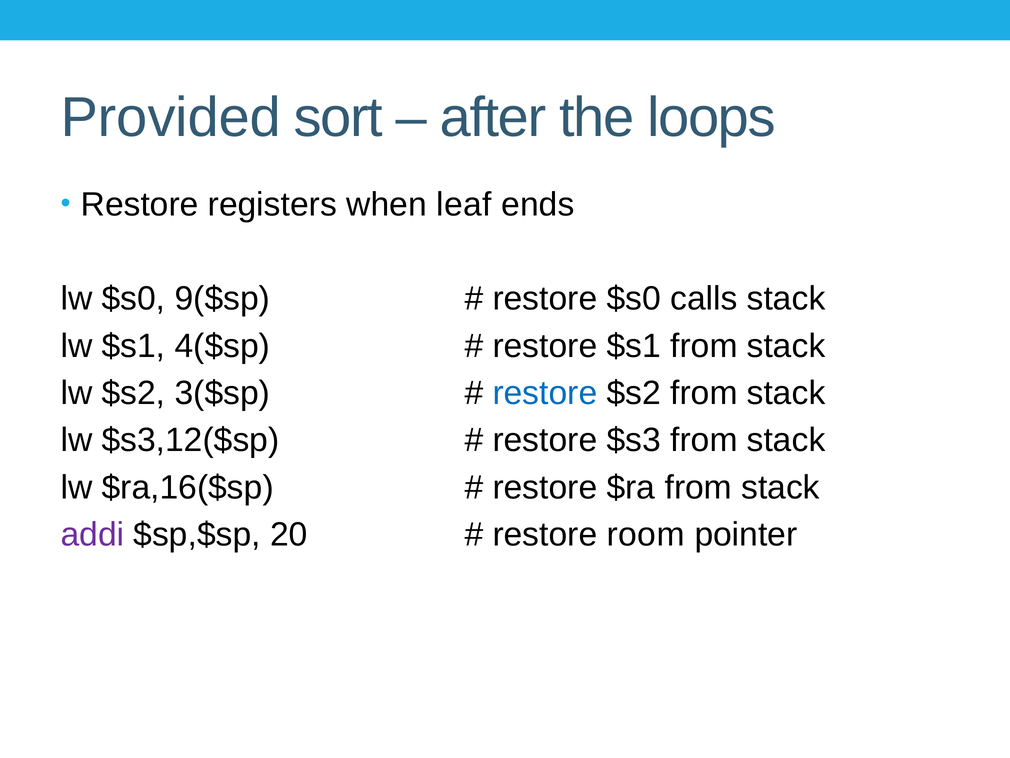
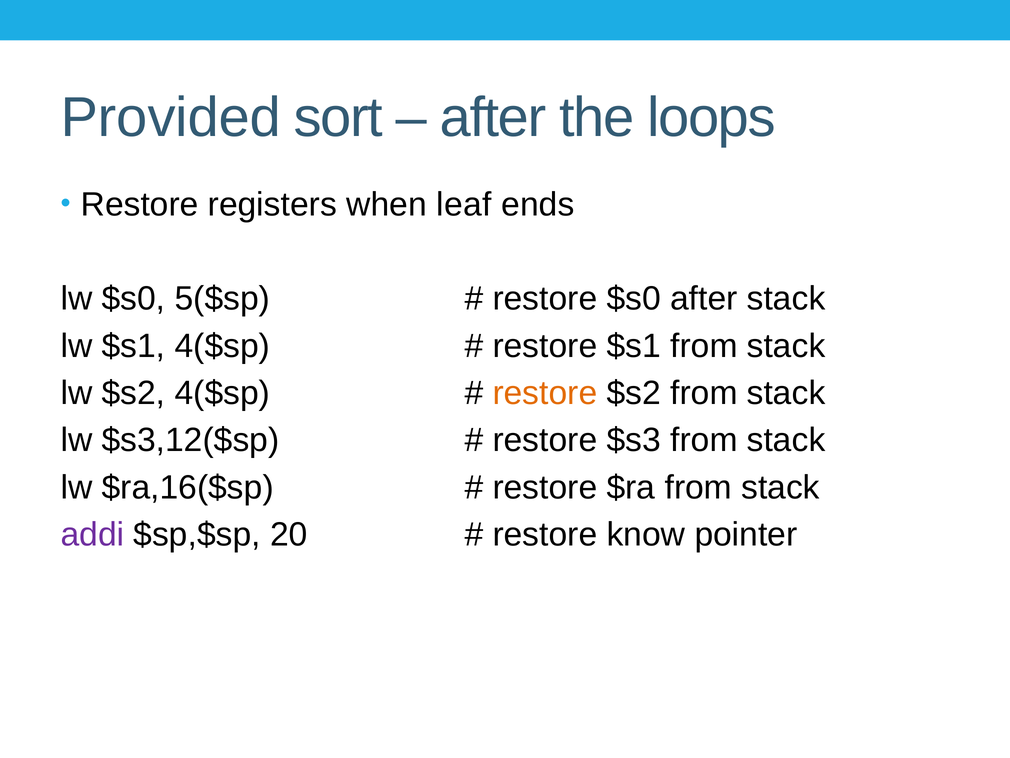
9($sp: 9($sp -> 5($sp
$s0 calls: calls -> after
$s2 3($sp: 3($sp -> 4($sp
restore at (545, 393) colour: blue -> orange
room: room -> know
